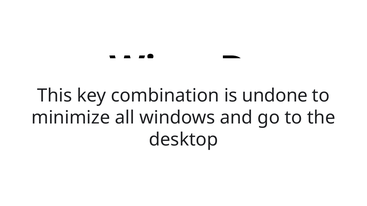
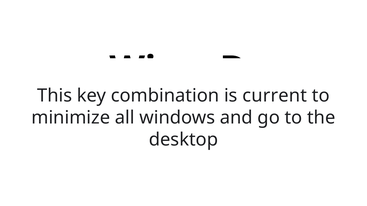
undone: undone -> current
